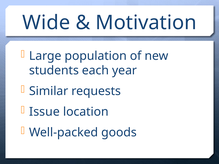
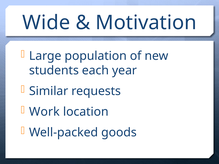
Issue: Issue -> Work
